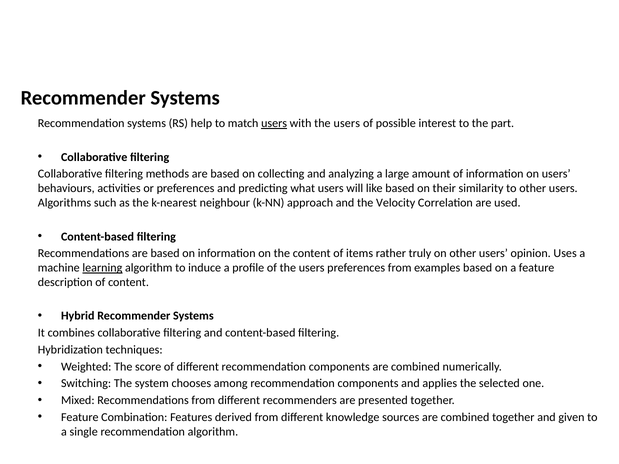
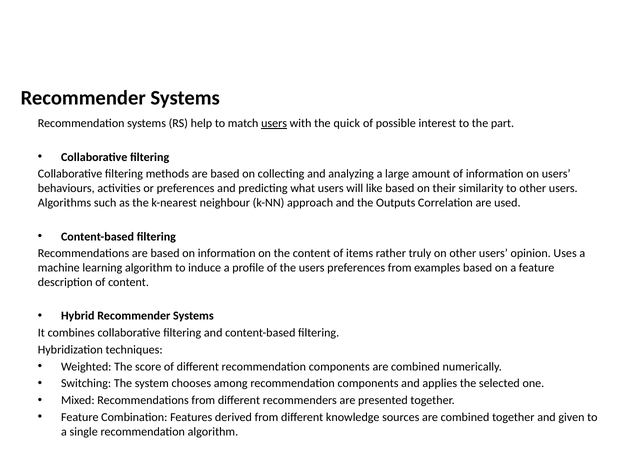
with the users: users -> quick
Velocity: Velocity -> Outputs
learning underline: present -> none
